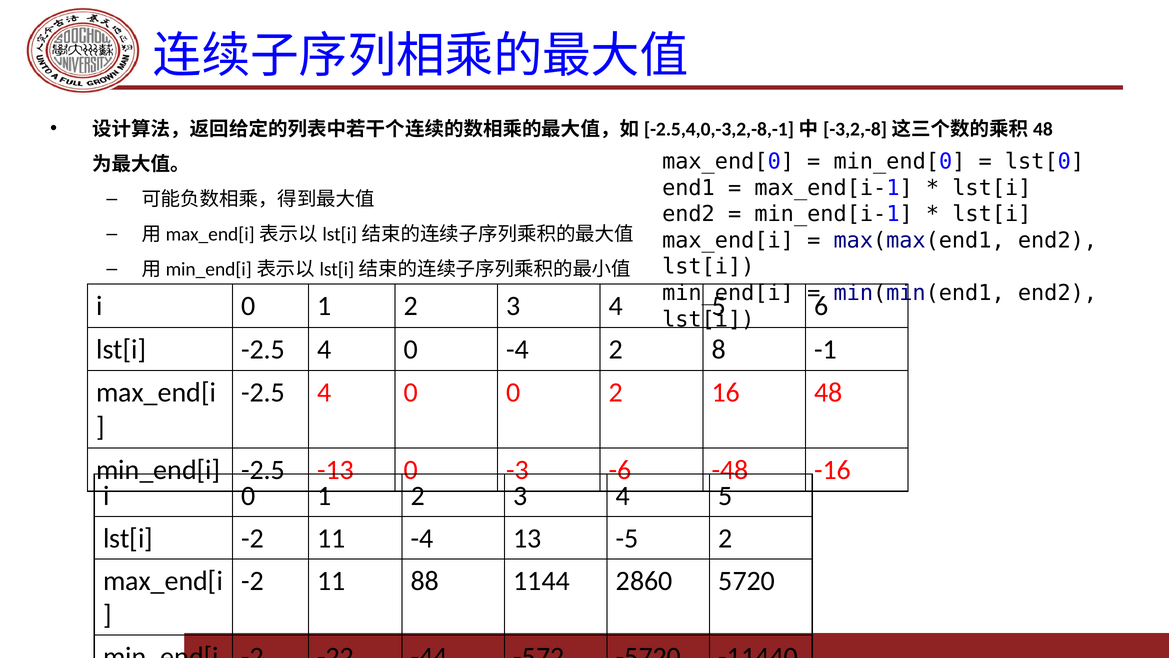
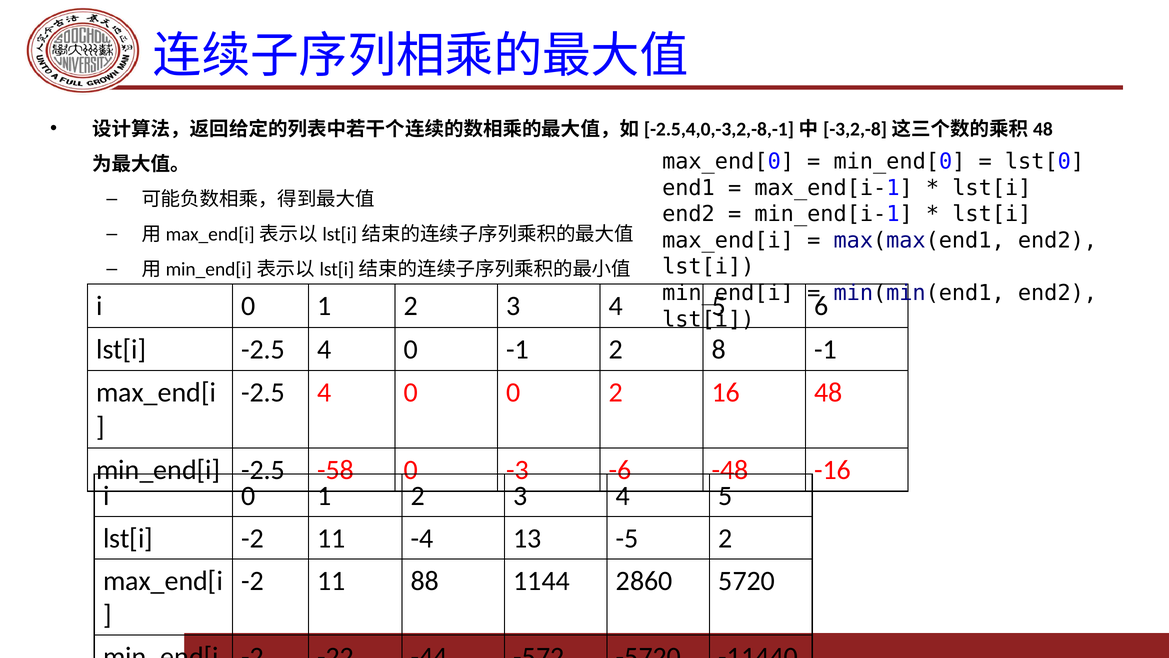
0 -4: -4 -> -1
-13: -13 -> -58
